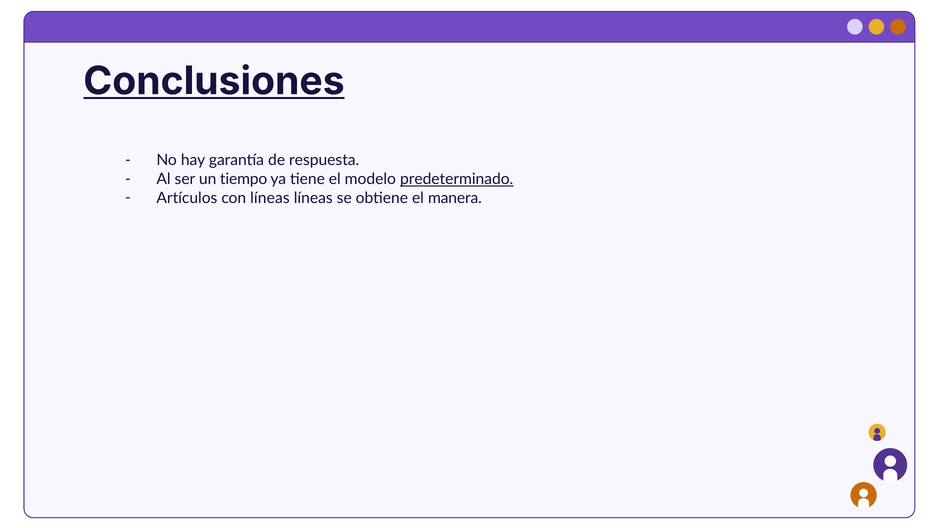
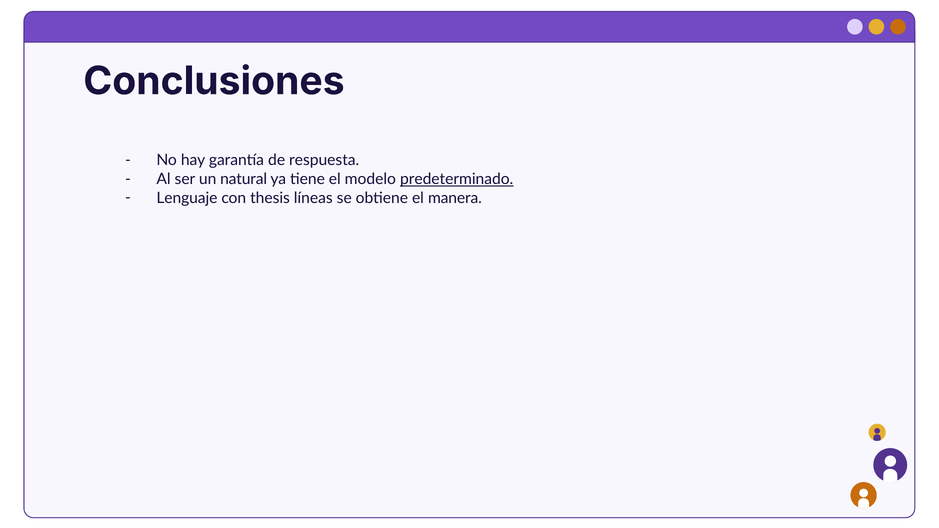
Conclusiones underline: present -> none
tiempo: tiempo -> natural
Artículos: Artículos -> Lenguaje
con líneas: líneas -> thesis
